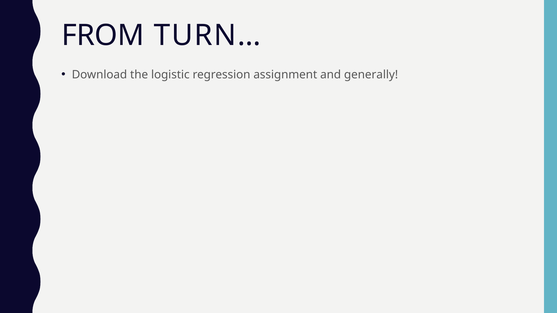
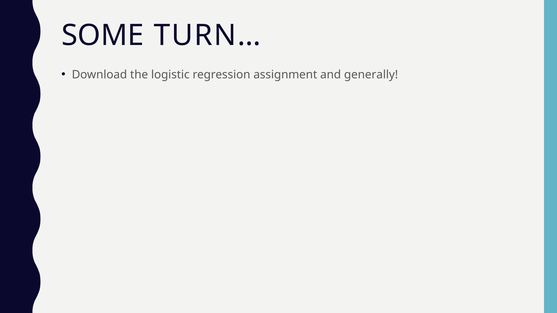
FROM: FROM -> SOME
